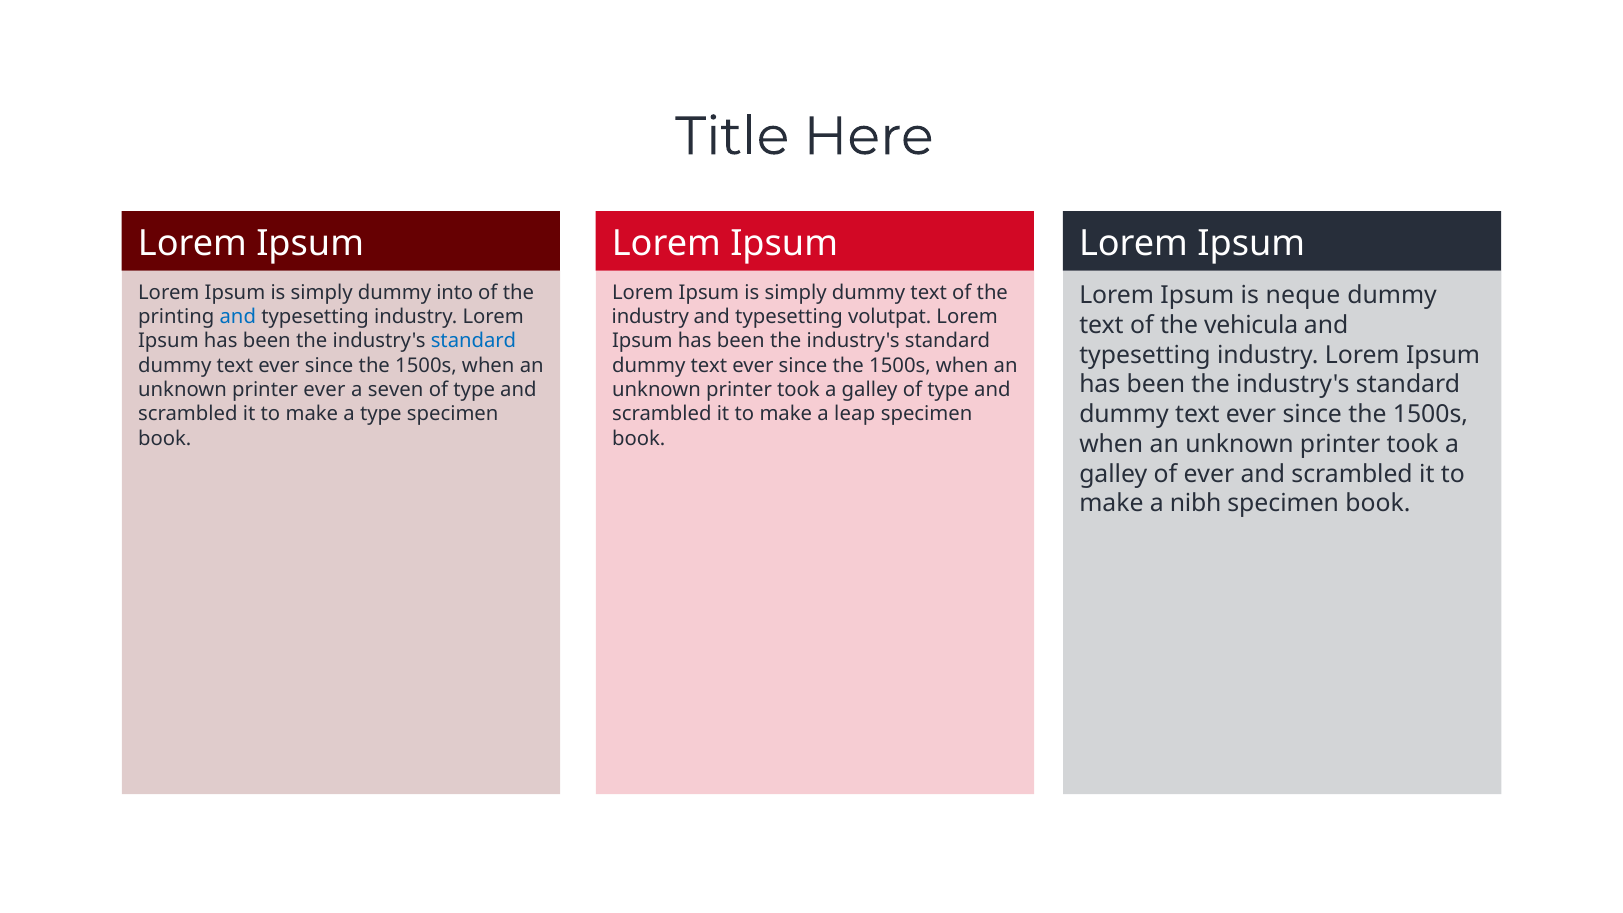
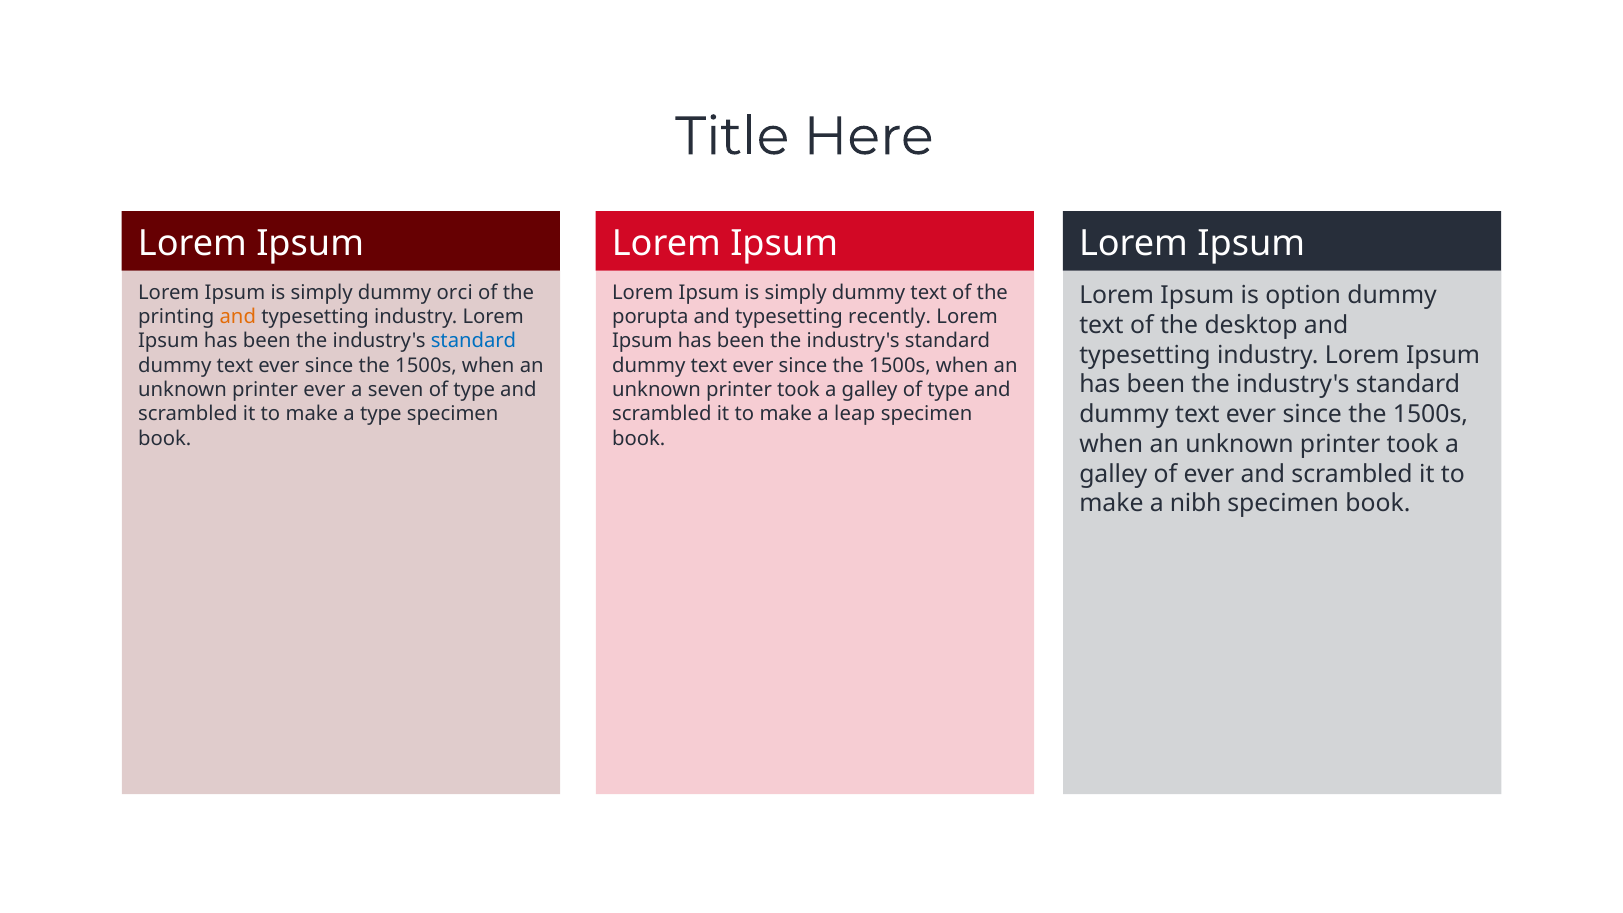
into: into -> orci
neque: neque -> option
and at (238, 317) colour: blue -> orange
industry at (650, 317): industry -> porupta
volutpat: volutpat -> recently
vehicula: vehicula -> desktop
